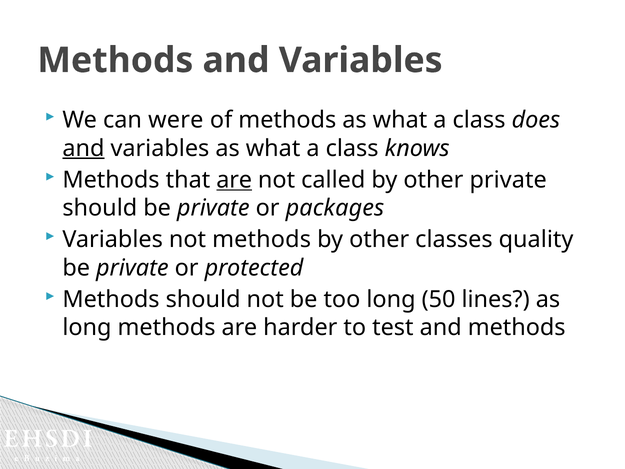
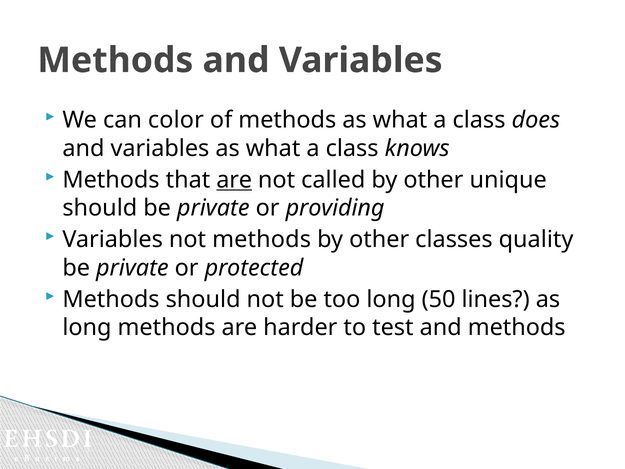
were: were -> color
and at (83, 148) underline: present -> none
other private: private -> unique
packages: packages -> providing
